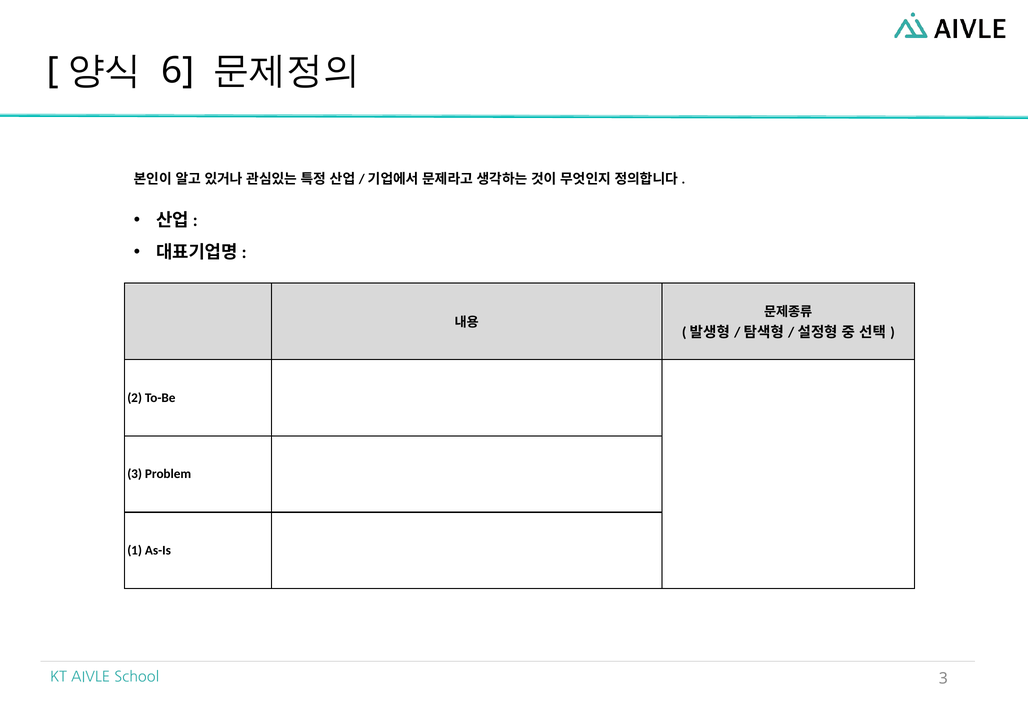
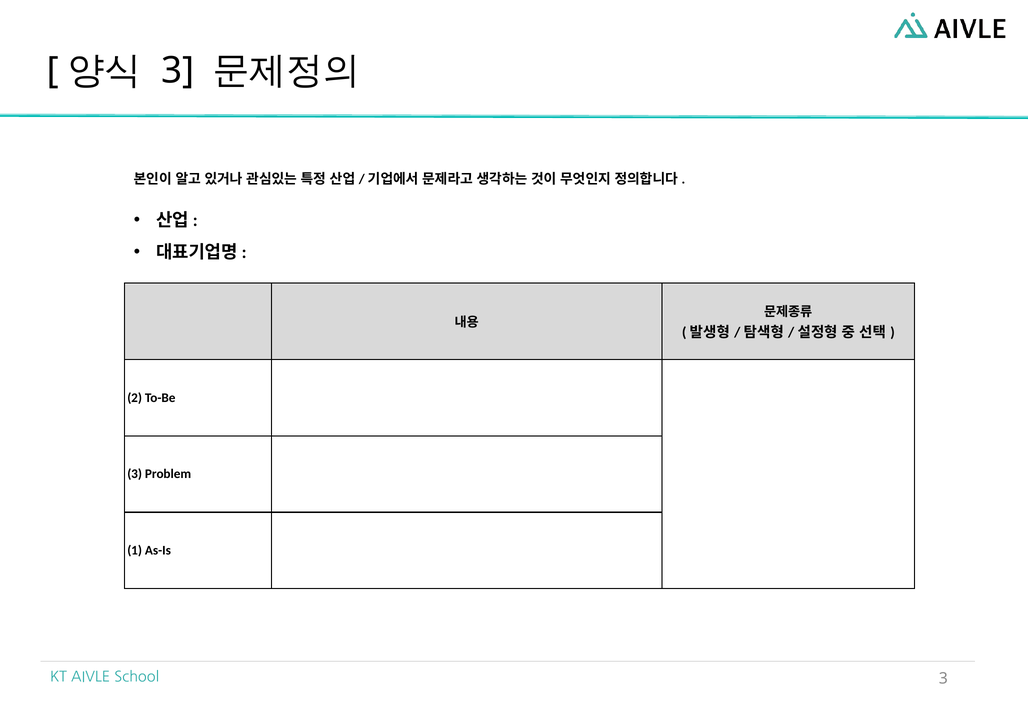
6 at (178, 70): 6 -> 3
